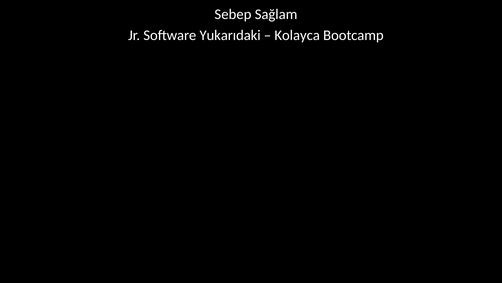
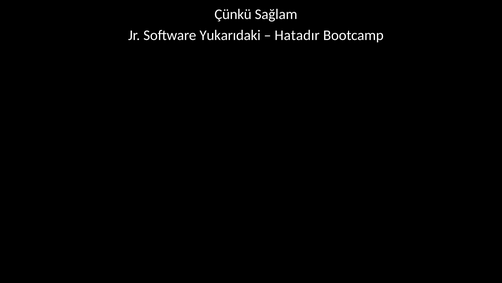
Sebep: Sebep -> Çünkü
Kolayca: Kolayca -> Hatadır
